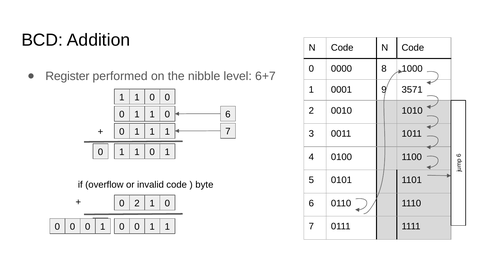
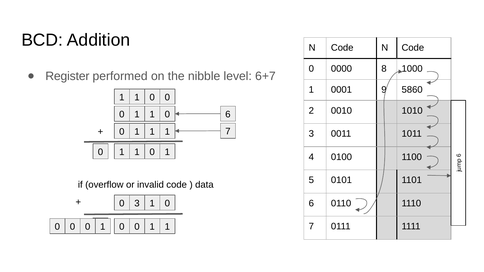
3571: 3571 -> 5860
byte: byte -> data
0 2: 2 -> 3
